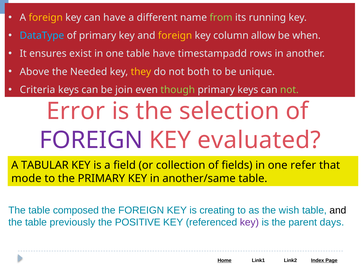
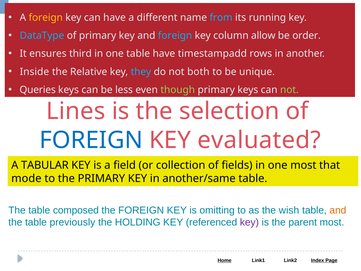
from colour: light green -> light blue
foreign at (175, 36) colour: yellow -> light blue
when: when -> order
exist: exist -> third
Above: Above -> Inside
Needed: Needed -> Relative
they colour: yellow -> light blue
Criteria: Criteria -> Queries
join: join -> less
Error: Error -> Lines
FOREIGN at (91, 140) colour: purple -> blue
one refer: refer -> most
creating: creating -> omitting
and at (338, 210) colour: black -> orange
POSITIVE: POSITIVE -> HOLDING
parent days: days -> most
